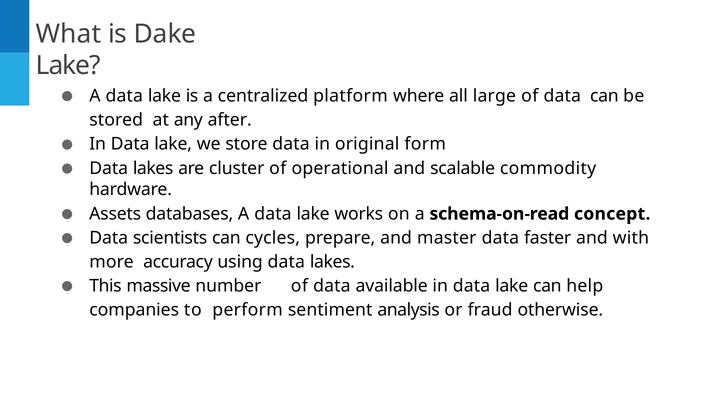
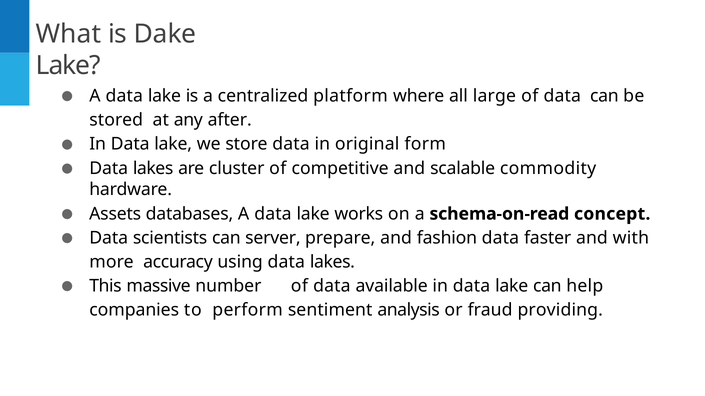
operational: operational -> competitive
cycles: cycles -> server
master: master -> fashion
otherwise: otherwise -> providing
